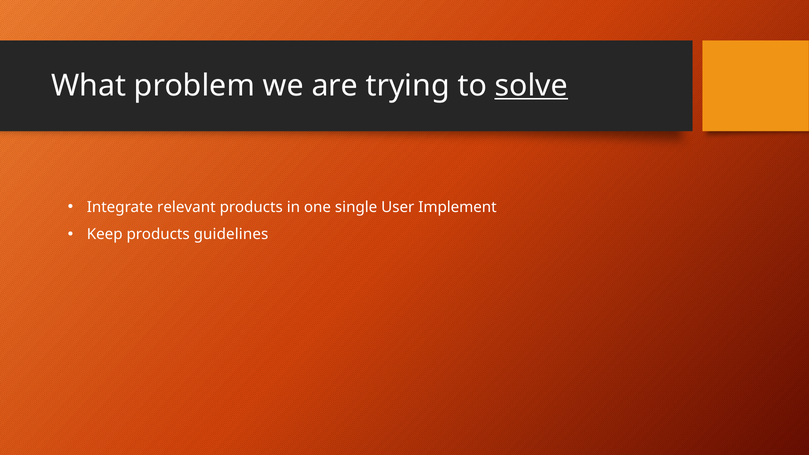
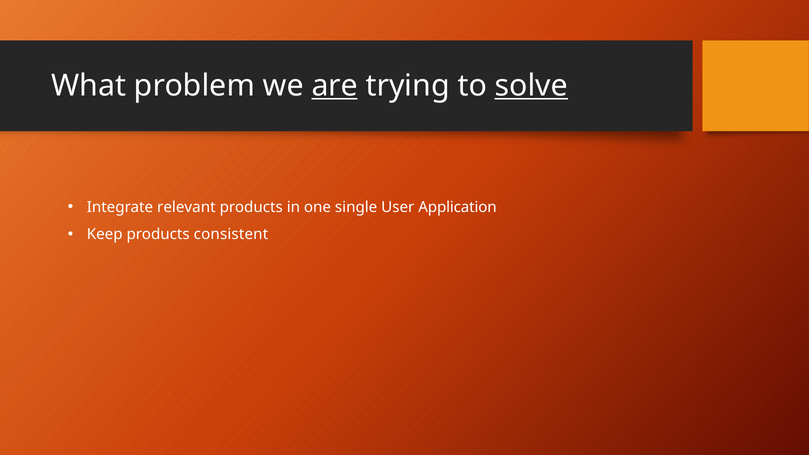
are underline: none -> present
Implement: Implement -> Application
guidelines: guidelines -> consistent
